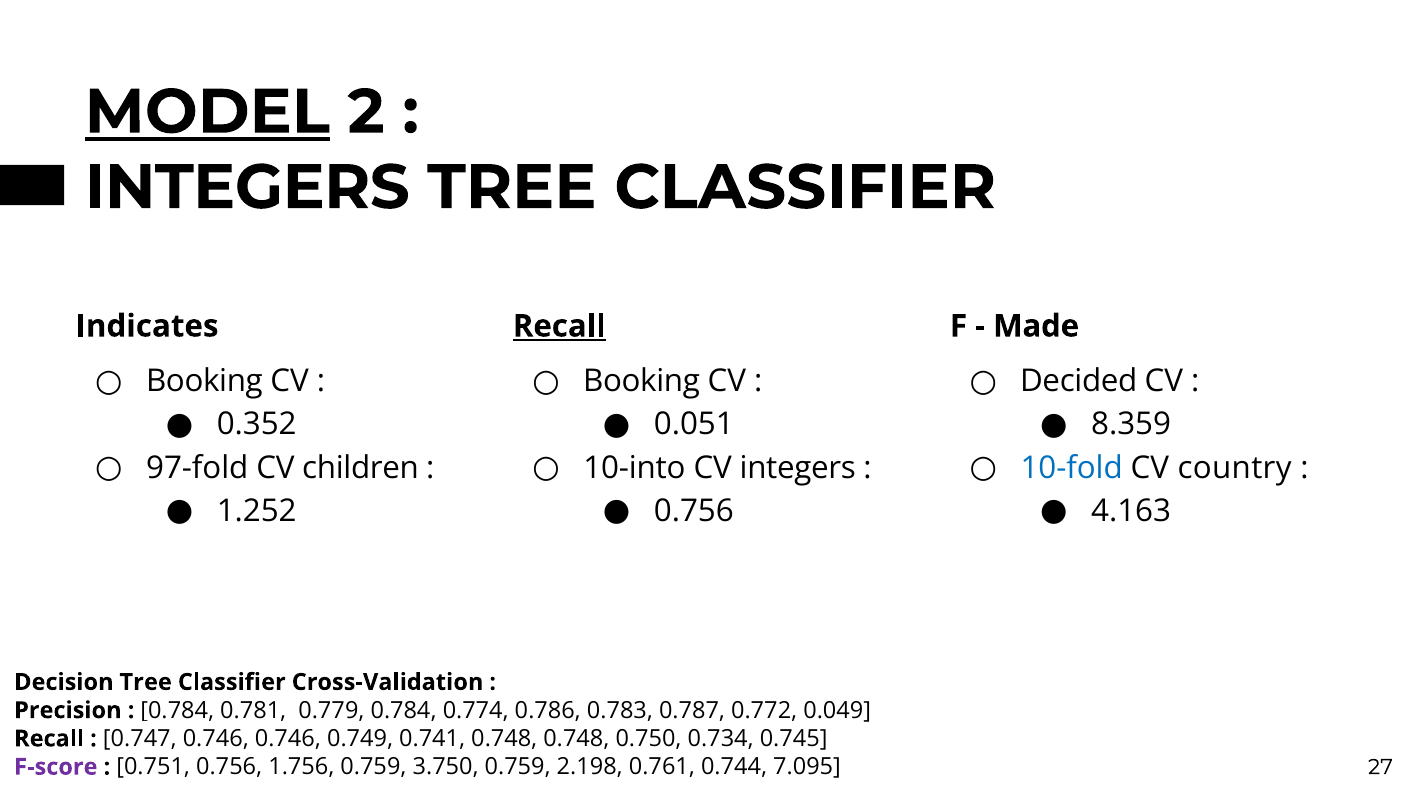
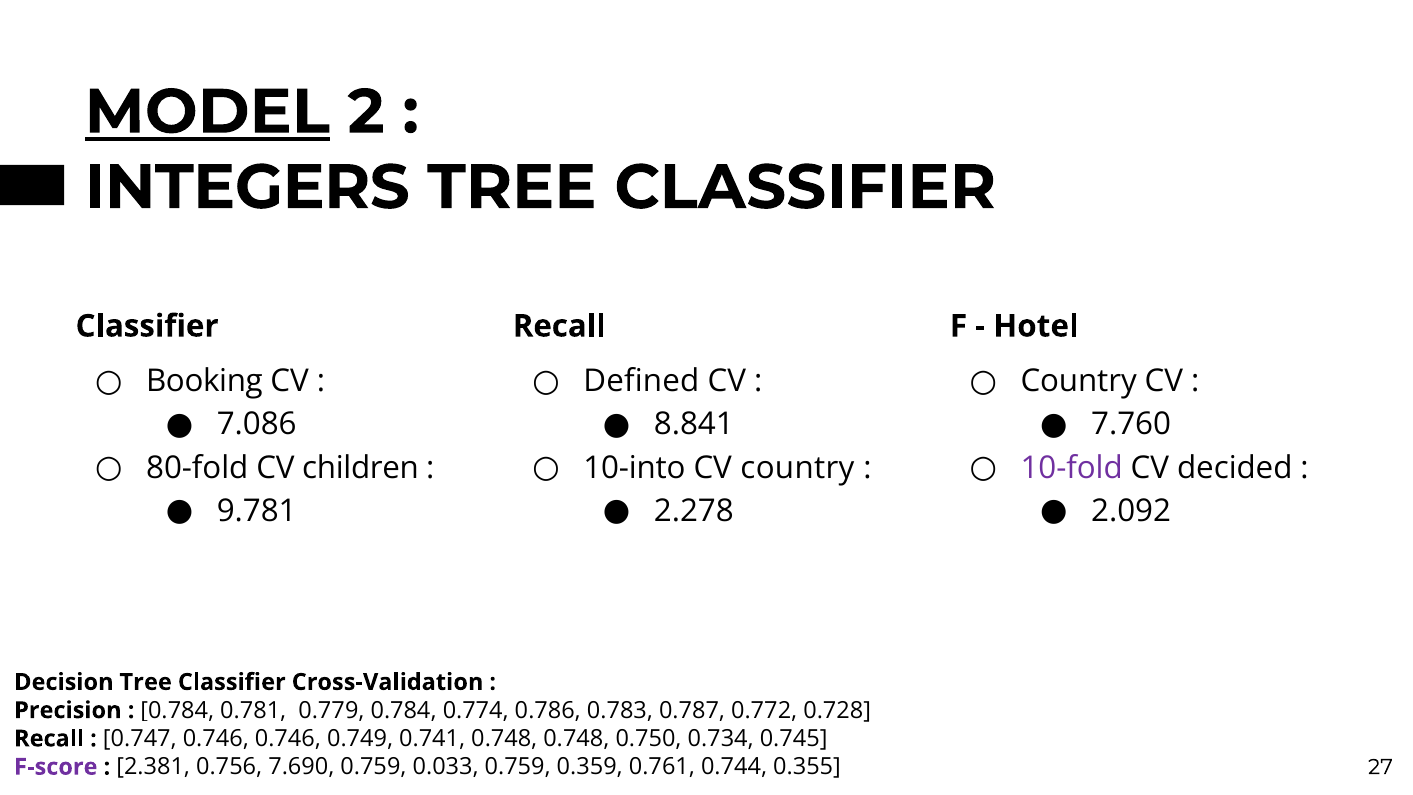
Indicates at (147, 326): Indicates -> Classifier
Recall at (559, 326) underline: present -> none
Made: Made -> Hotel
Booking at (642, 381): Booking -> Defined
Decided at (1079, 381): Decided -> Country
0.352: 0.352 -> 7.086
0.051: 0.051 -> 8.841
8.359: 8.359 -> 7.760
97-fold: 97-fold -> 80-fold
CV integers: integers -> country
10-fold colour: blue -> purple
country: country -> decided
1.252: 1.252 -> 9.781
0.756 at (694, 511): 0.756 -> 2.278
4.163: 4.163 -> 2.092
0.049: 0.049 -> 0.728
0.751: 0.751 -> 2.381
1.756: 1.756 -> 7.690
3.750: 3.750 -> 0.033
2.198: 2.198 -> 0.359
7.095: 7.095 -> 0.355
